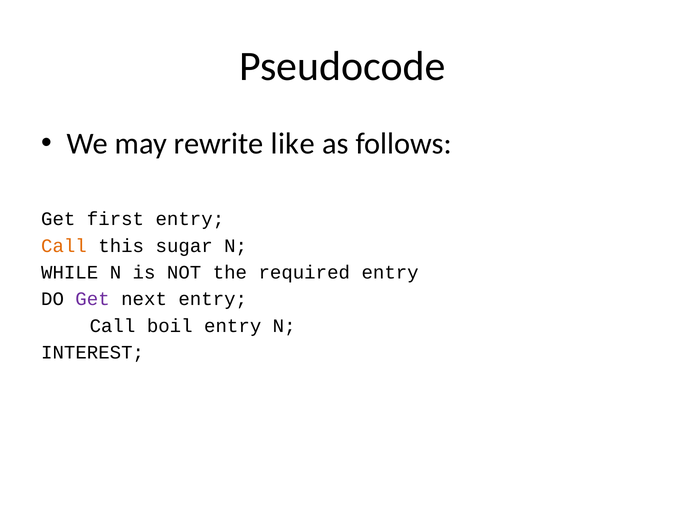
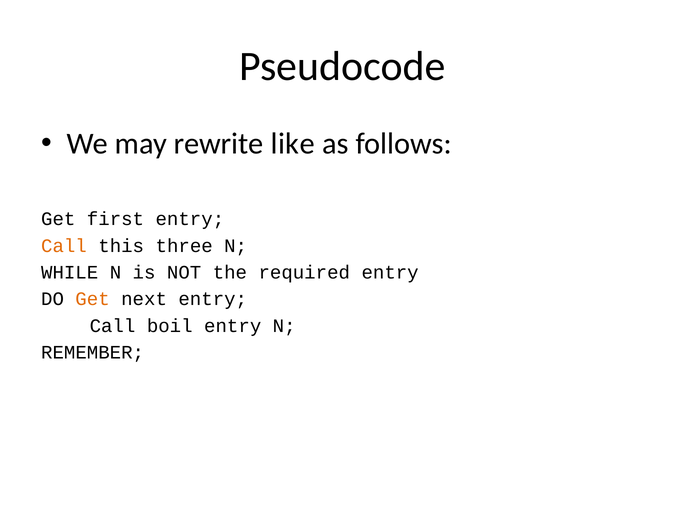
sugar: sugar -> three
Get at (93, 299) colour: purple -> orange
INTEREST: INTEREST -> REMEMBER
